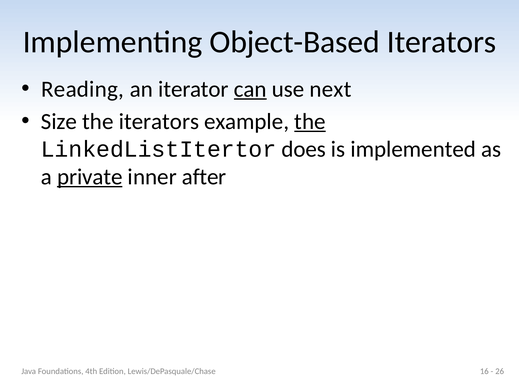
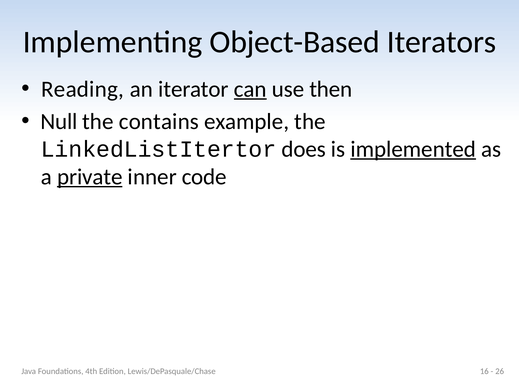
next: next -> then
Size: Size -> Null
the iterators: iterators -> contains
the at (310, 122) underline: present -> none
implemented underline: none -> present
after: after -> code
